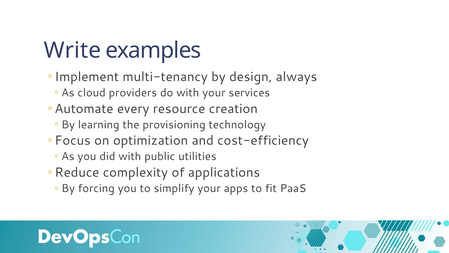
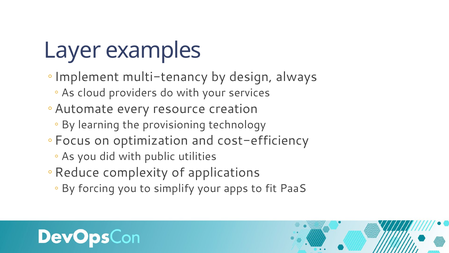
Write: Write -> Layer
